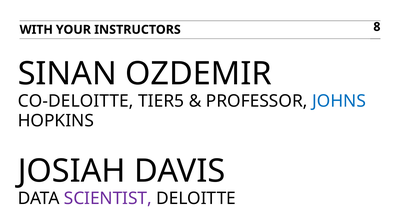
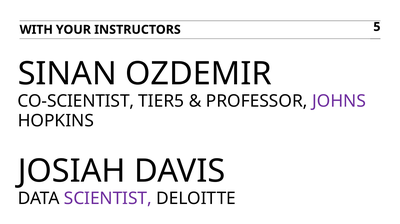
8: 8 -> 5
CO-DELOITTE: CO-DELOITTE -> CO-SCIENTIST
JOHNS colour: blue -> purple
